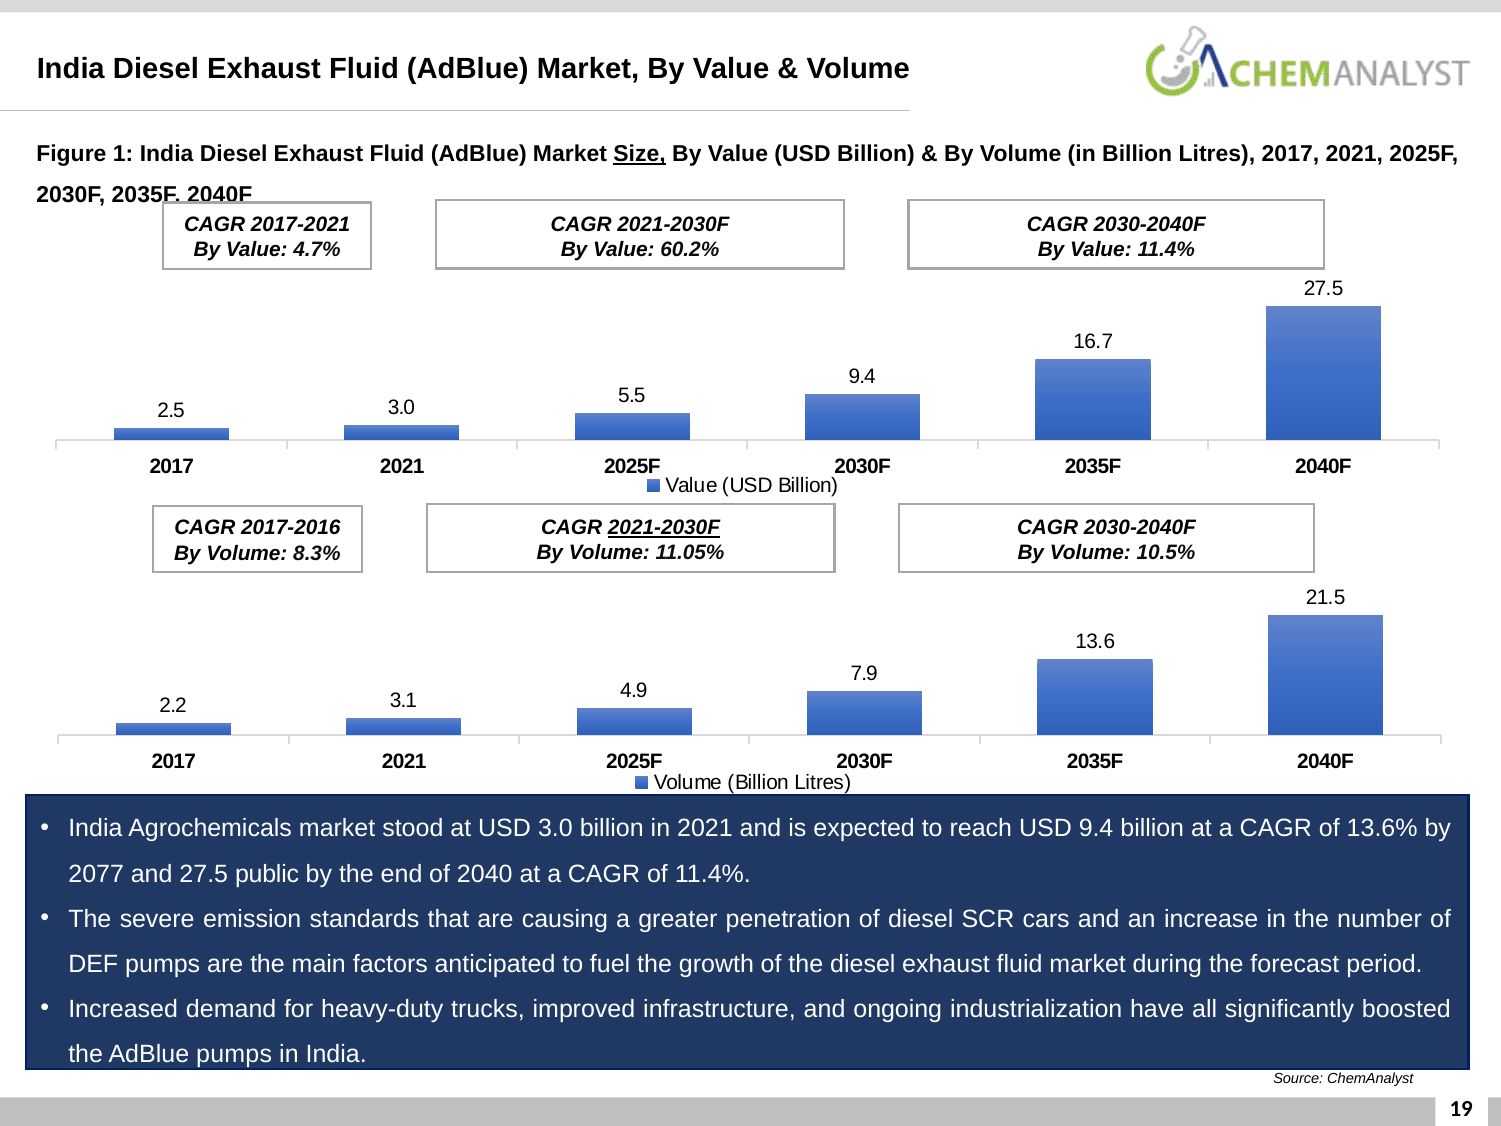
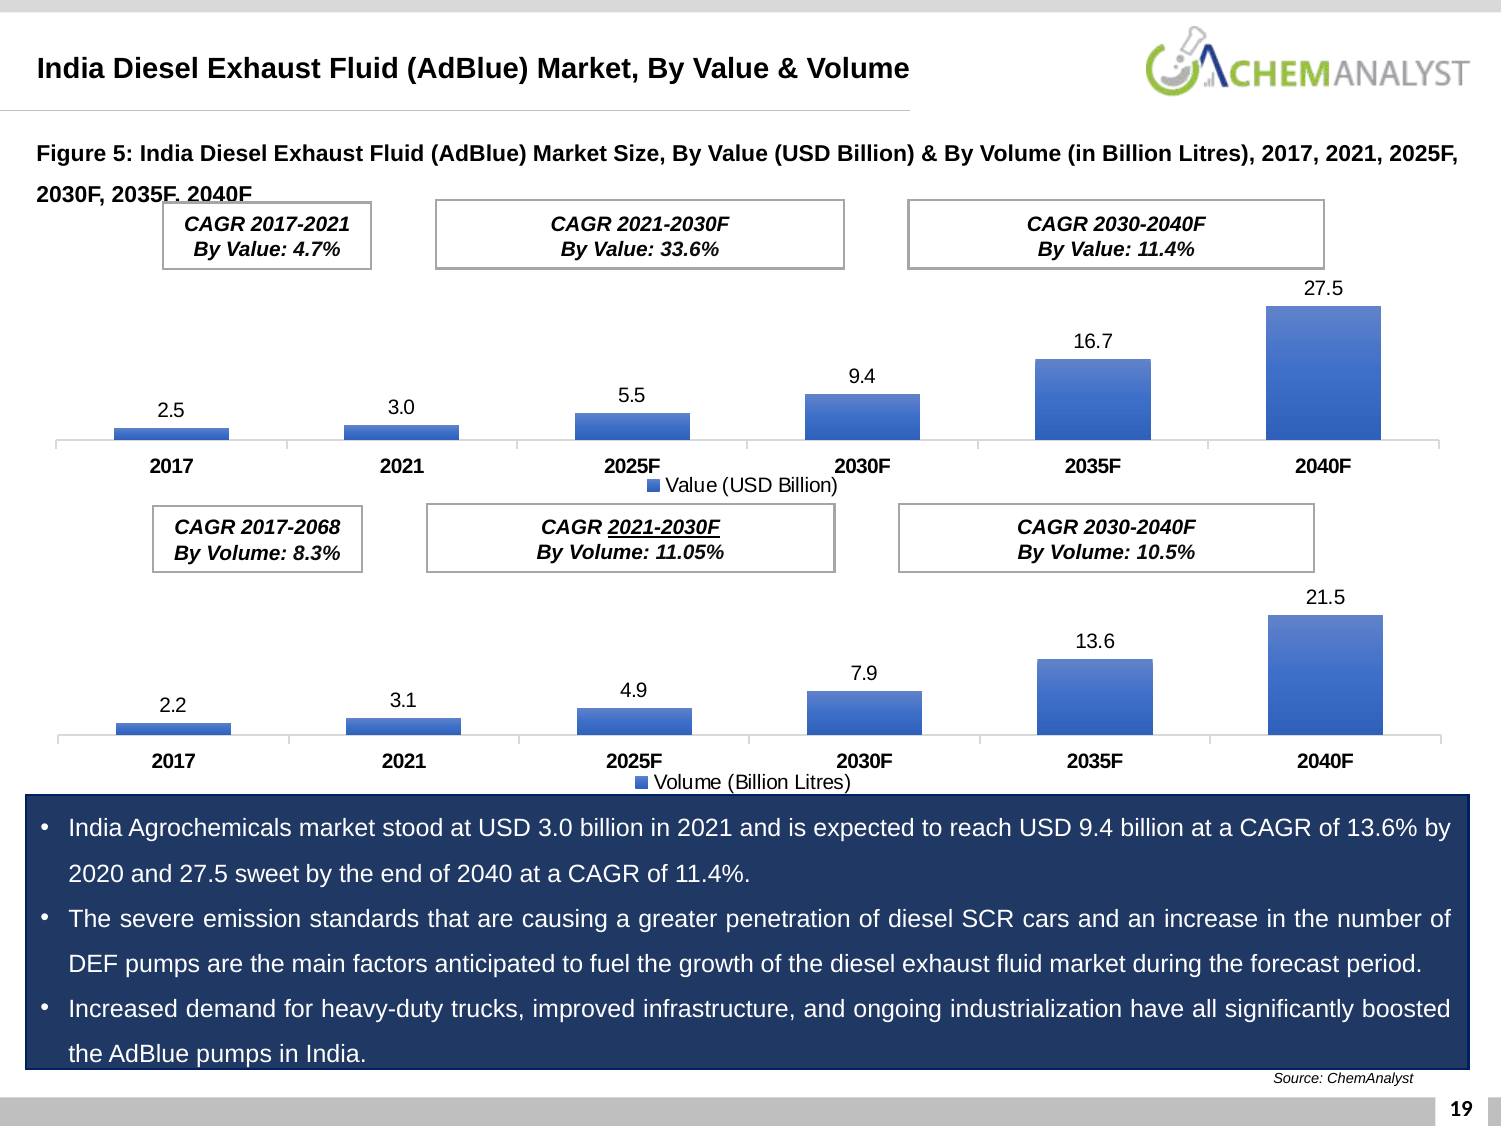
1: 1 -> 5
Size underline: present -> none
60.2%: 60.2% -> 33.6%
2017-2016: 2017-2016 -> 2017-2068
2077: 2077 -> 2020
public: public -> sweet
